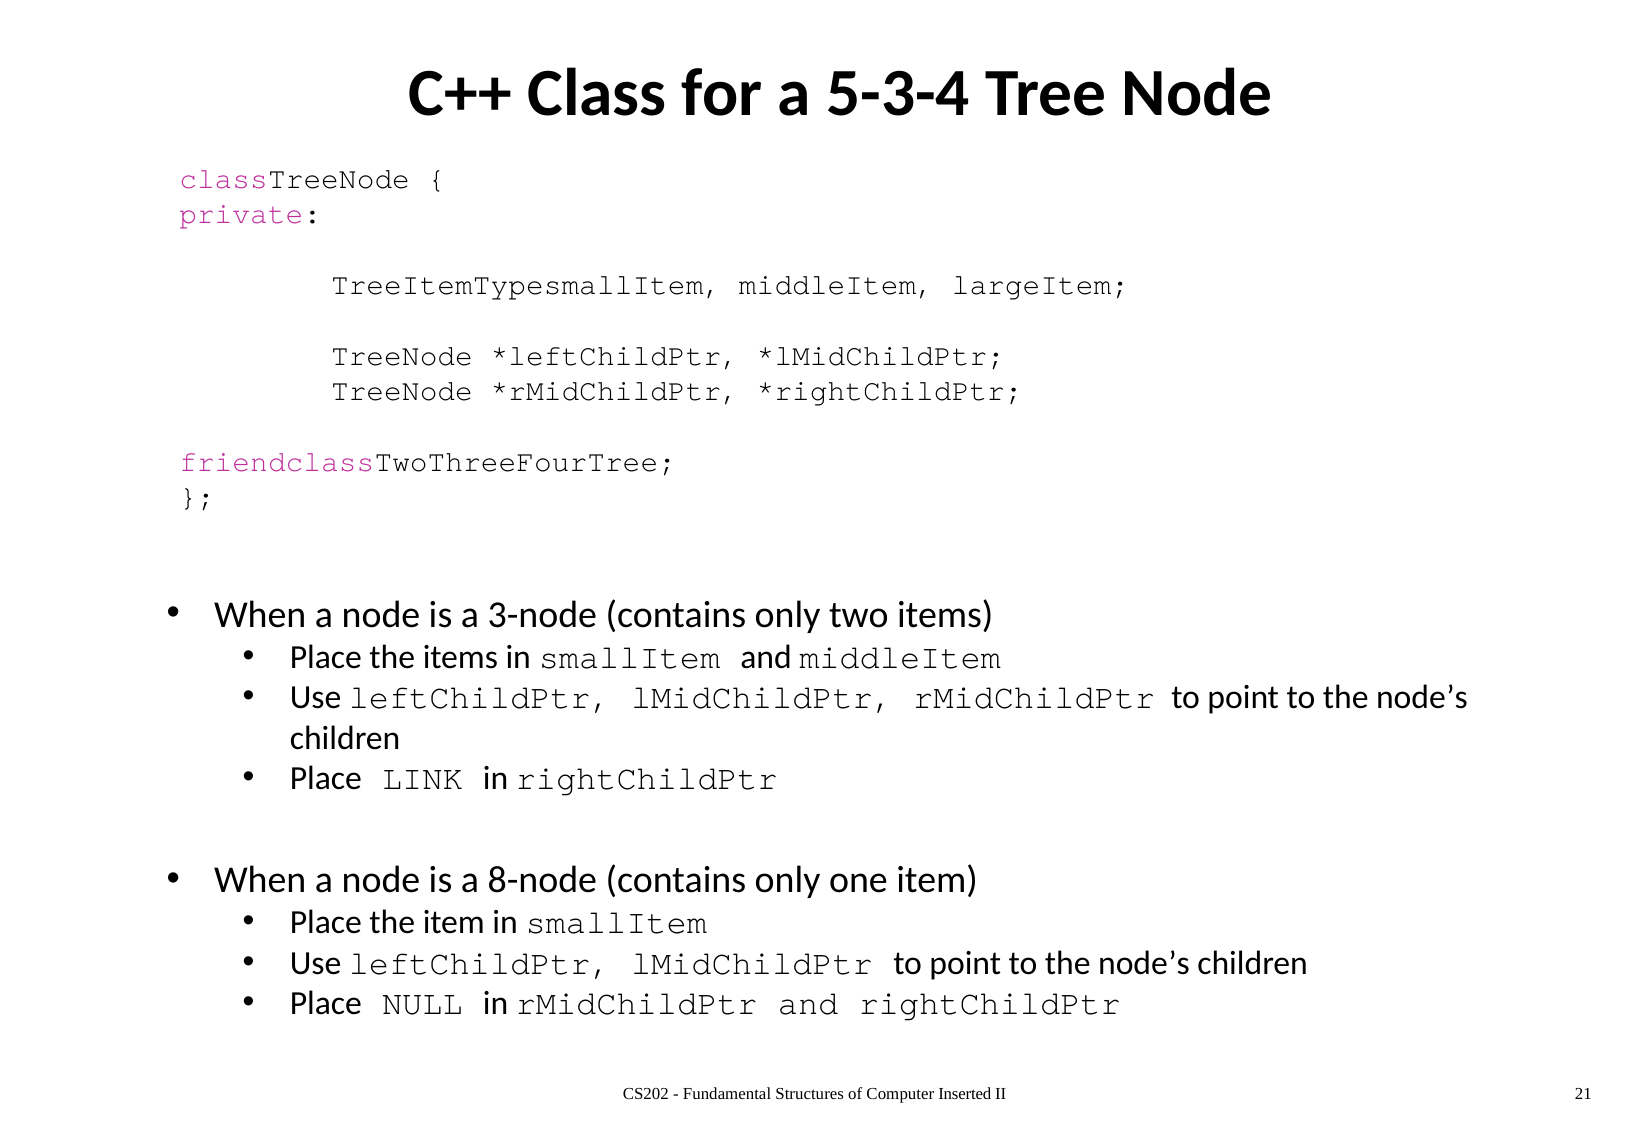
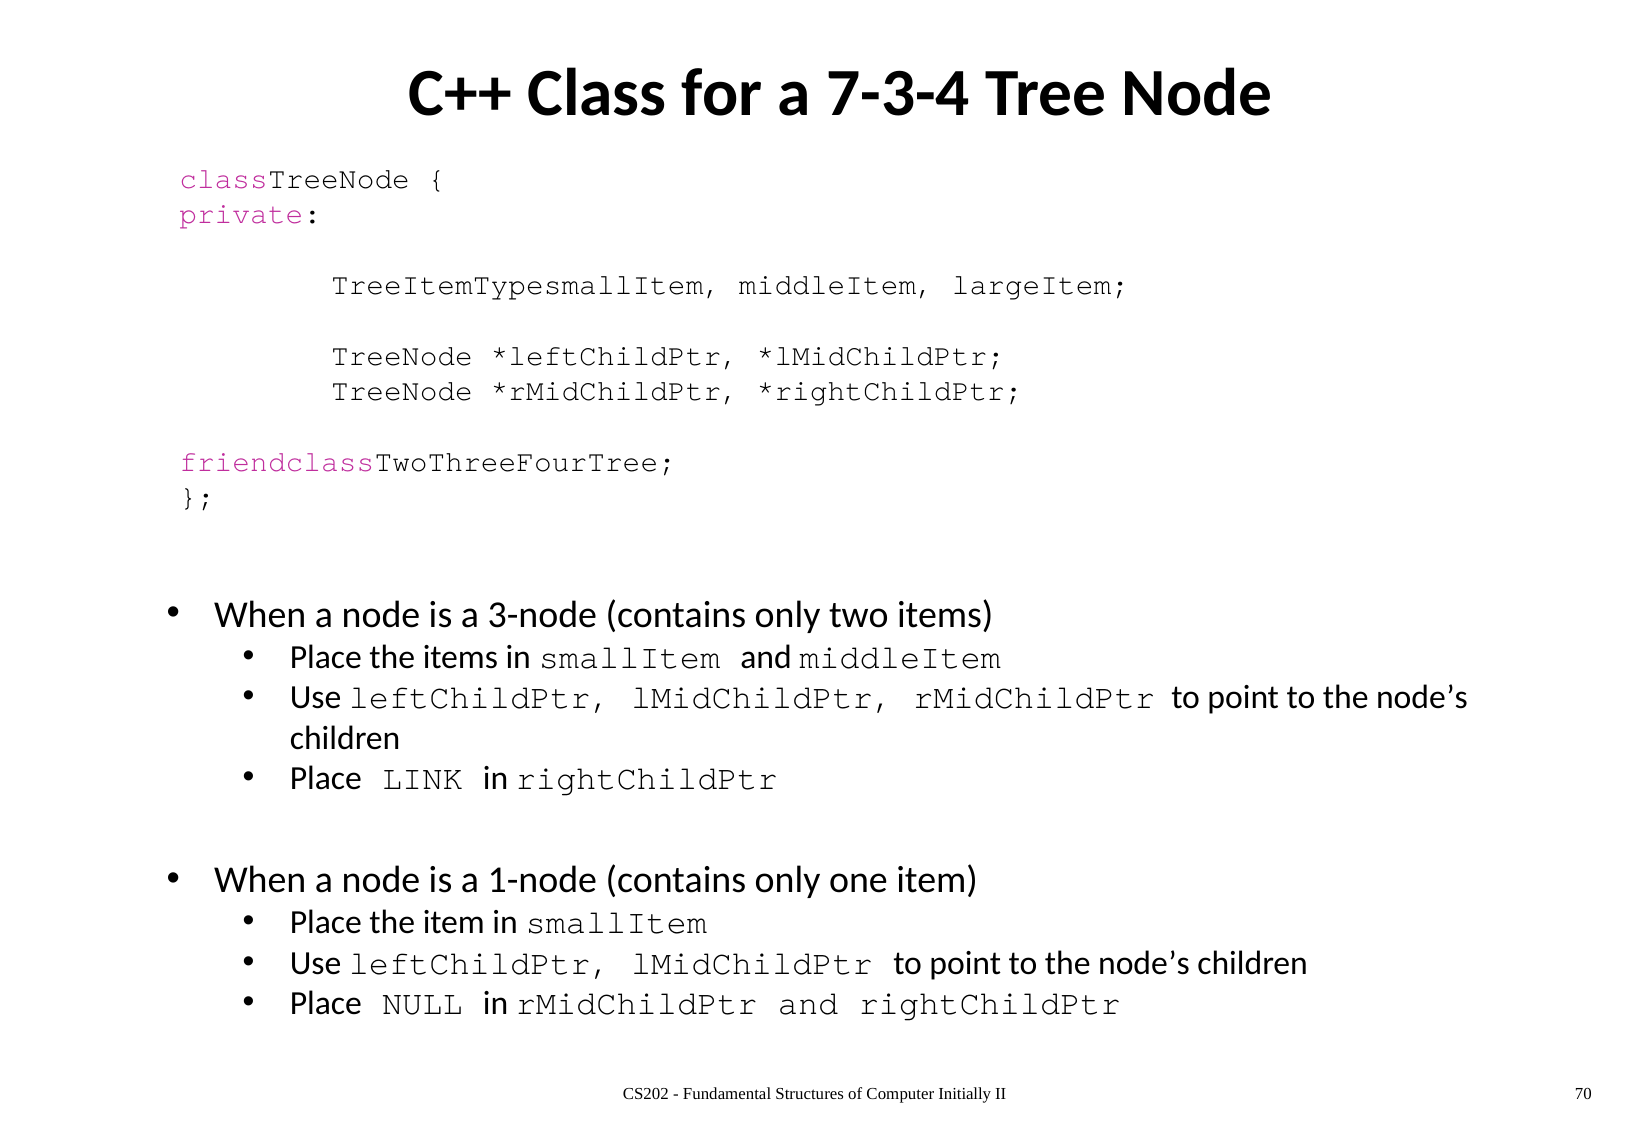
5-3-4: 5-3-4 -> 7-3-4
8-node: 8-node -> 1-node
Inserted: Inserted -> Initially
21: 21 -> 70
